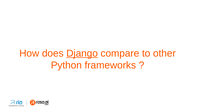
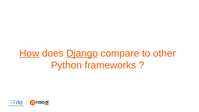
How underline: none -> present
